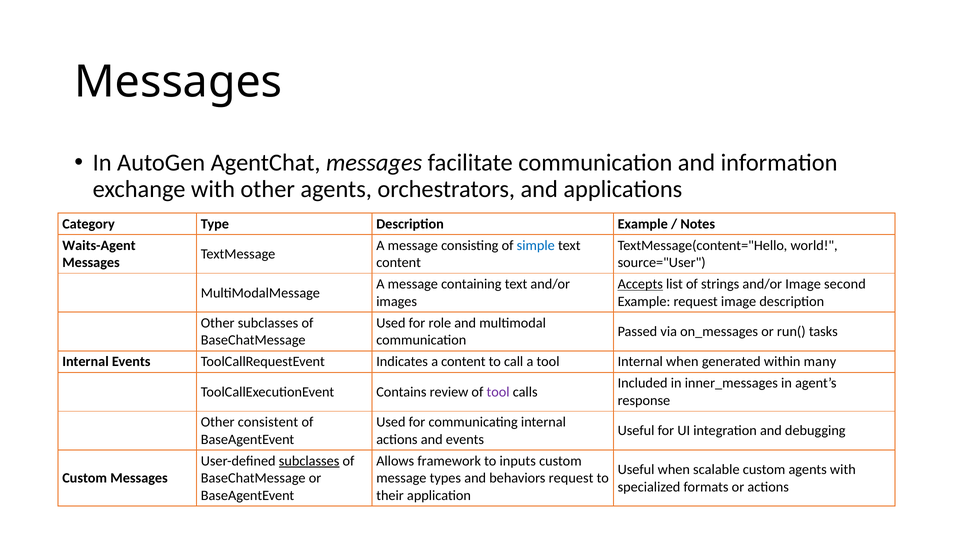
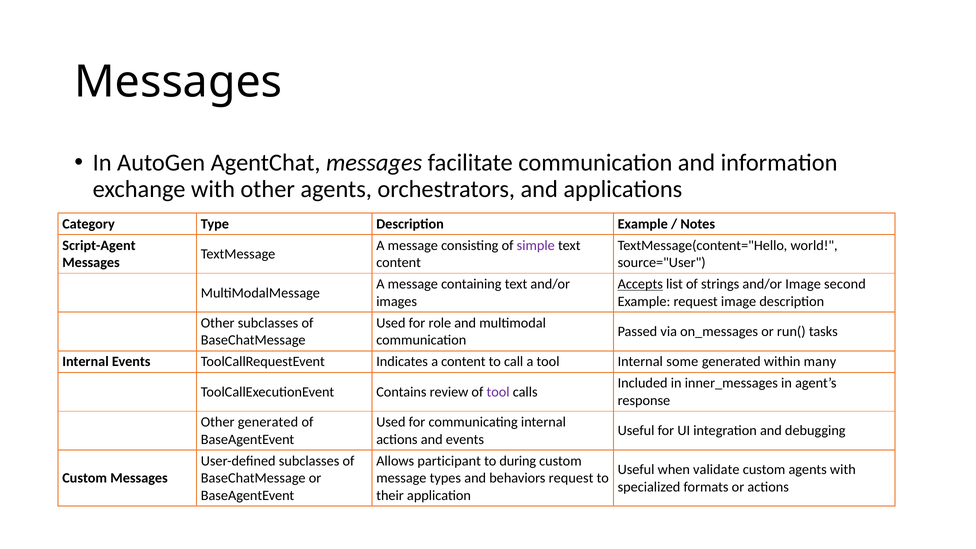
Waits-Agent: Waits-Agent -> Script-Agent
simple colour: blue -> purple
Internal when: when -> some
Other consistent: consistent -> generated
subclasses at (309, 461) underline: present -> none
framework: framework -> participant
inputs: inputs -> during
scalable: scalable -> validate
